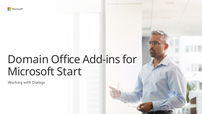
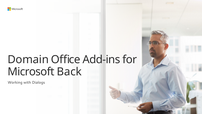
Start: Start -> Back
